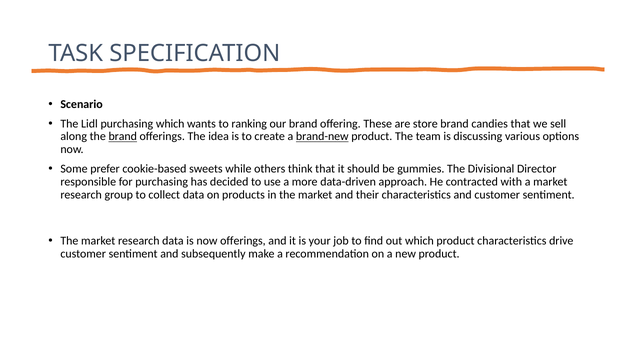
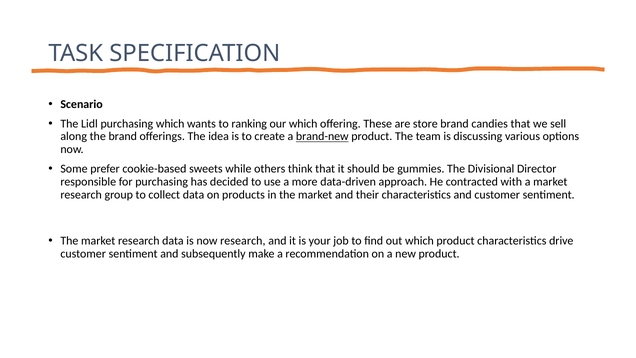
our brand: brand -> which
brand at (123, 136) underline: present -> none
now offerings: offerings -> research
